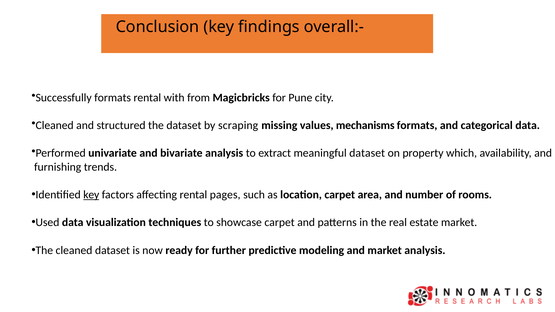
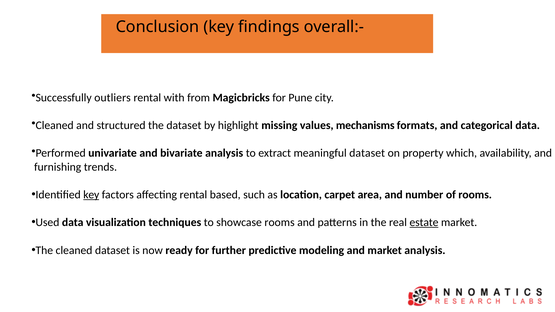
Successfully formats: formats -> outliers
scraping: scraping -> highlight
pages: pages -> based
showcase carpet: carpet -> rooms
estate underline: none -> present
